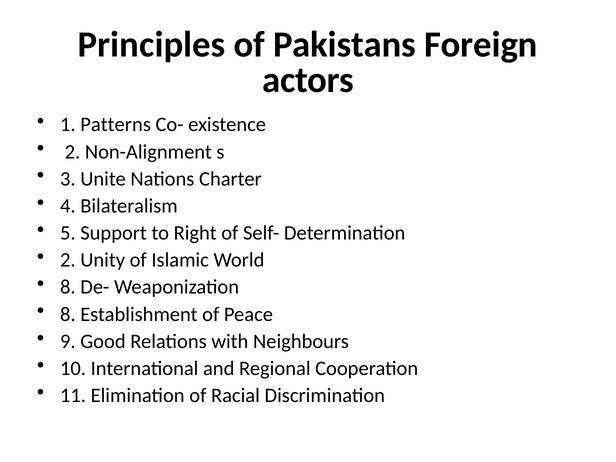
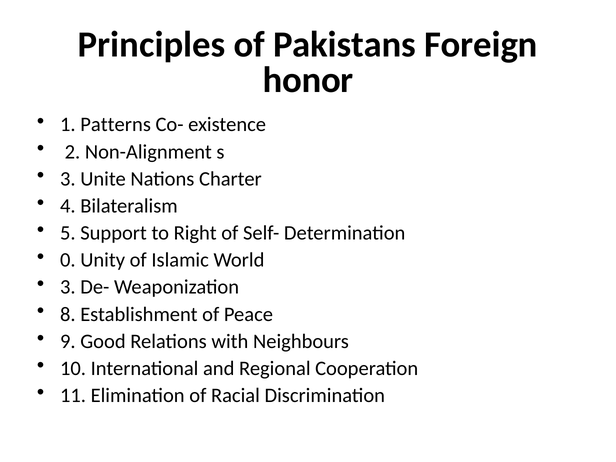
actors: actors -> honor
2 at (68, 260): 2 -> 0
8 at (68, 287): 8 -> 3
